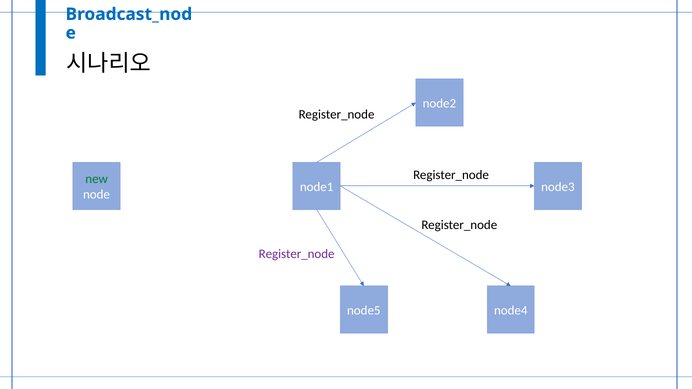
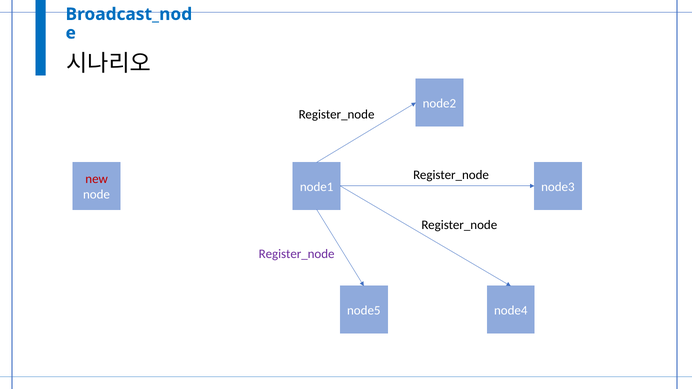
new colour: green -> red
